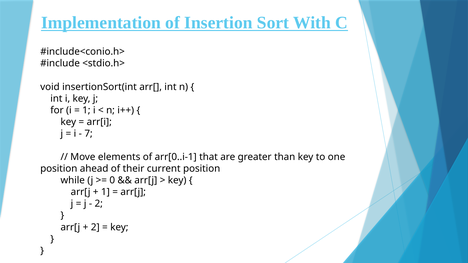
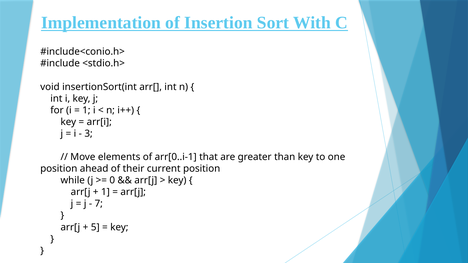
7: 7 -> 3
2 at (99, 204): 2 -> 7
2 at (95, 227): 2 -> 5
